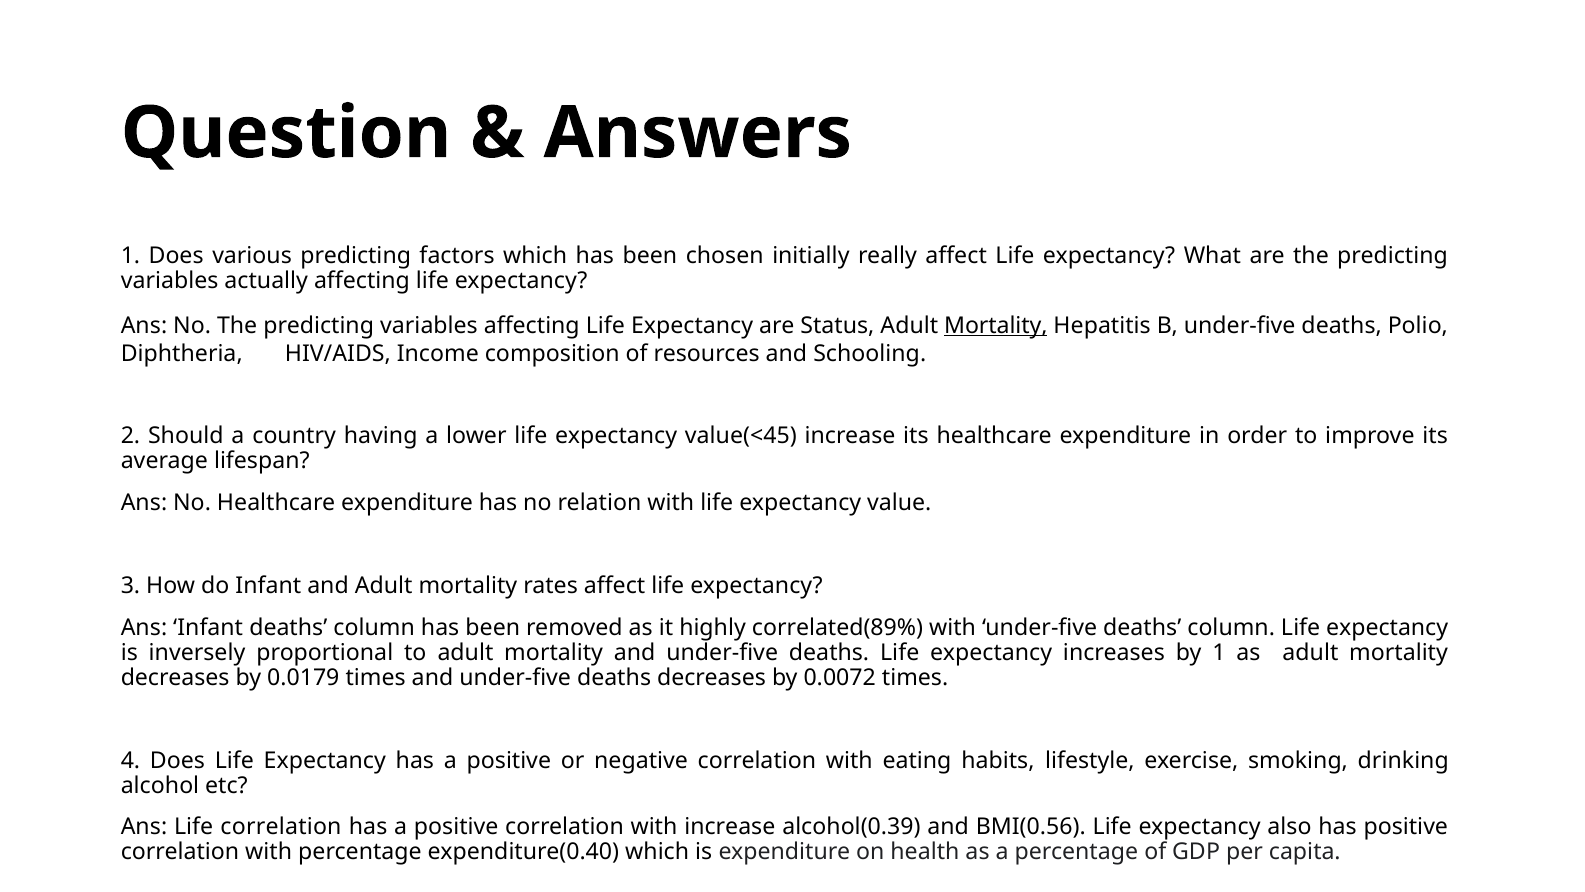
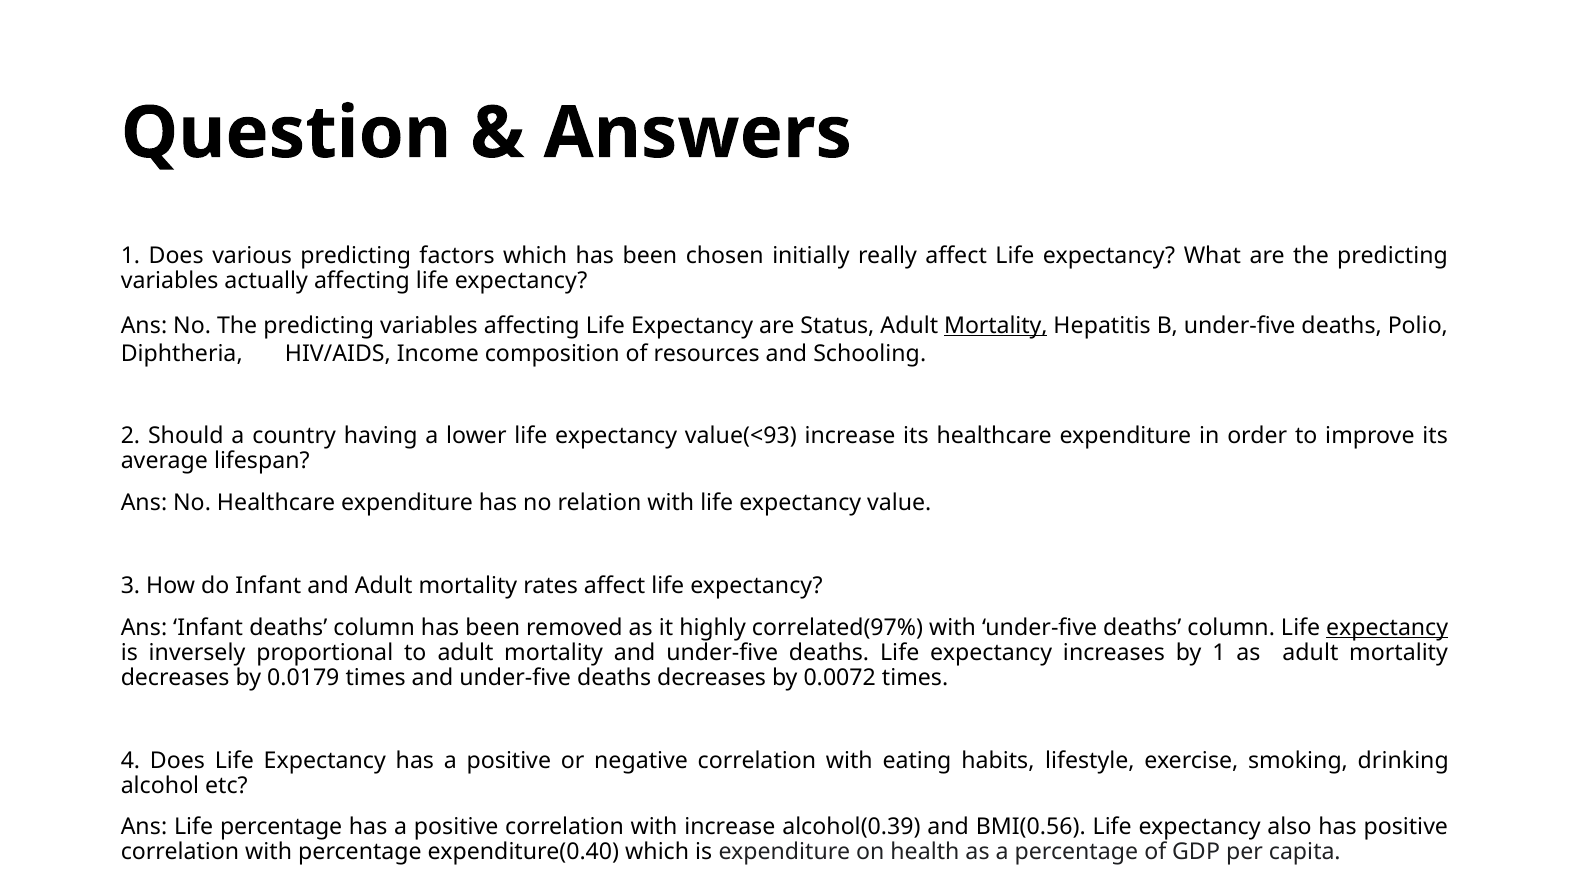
value(<45: value(<45 -> value(<93
correlated(89%: correlated(89% -> correlated(97%
expectancy at (1387, 627) underline: none -> present
Life correlation: correlation -> percentage
